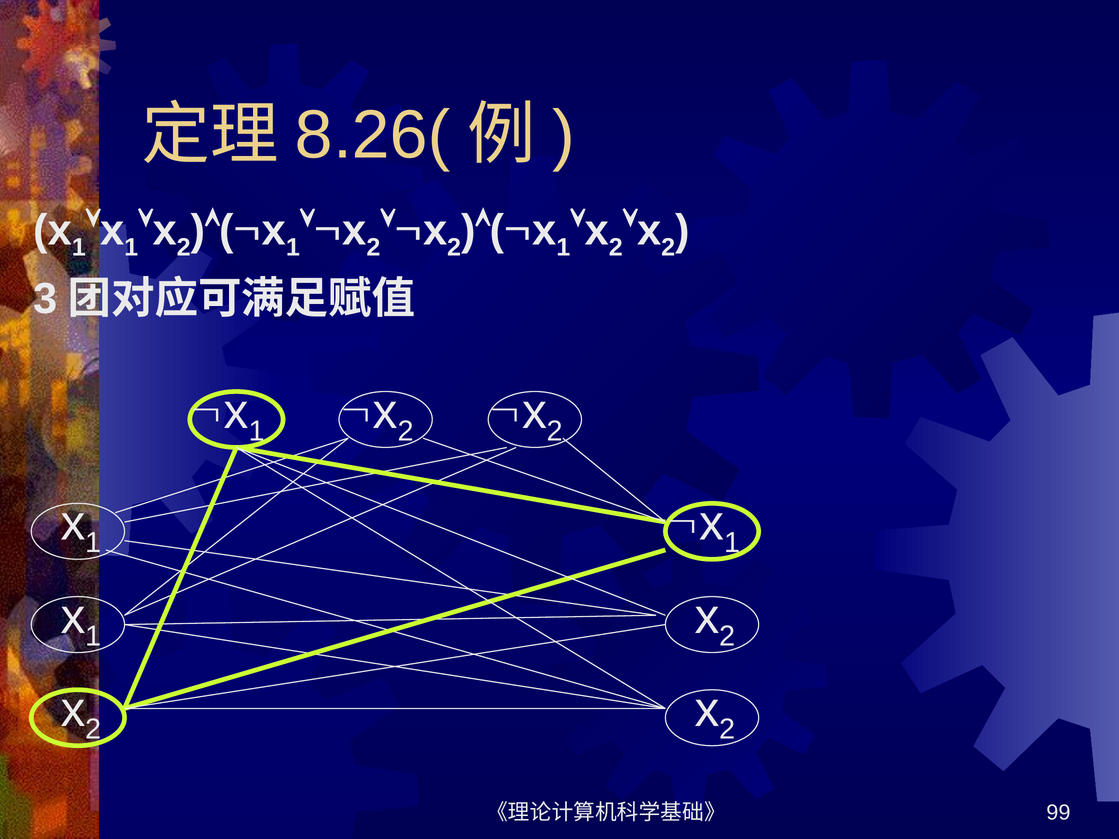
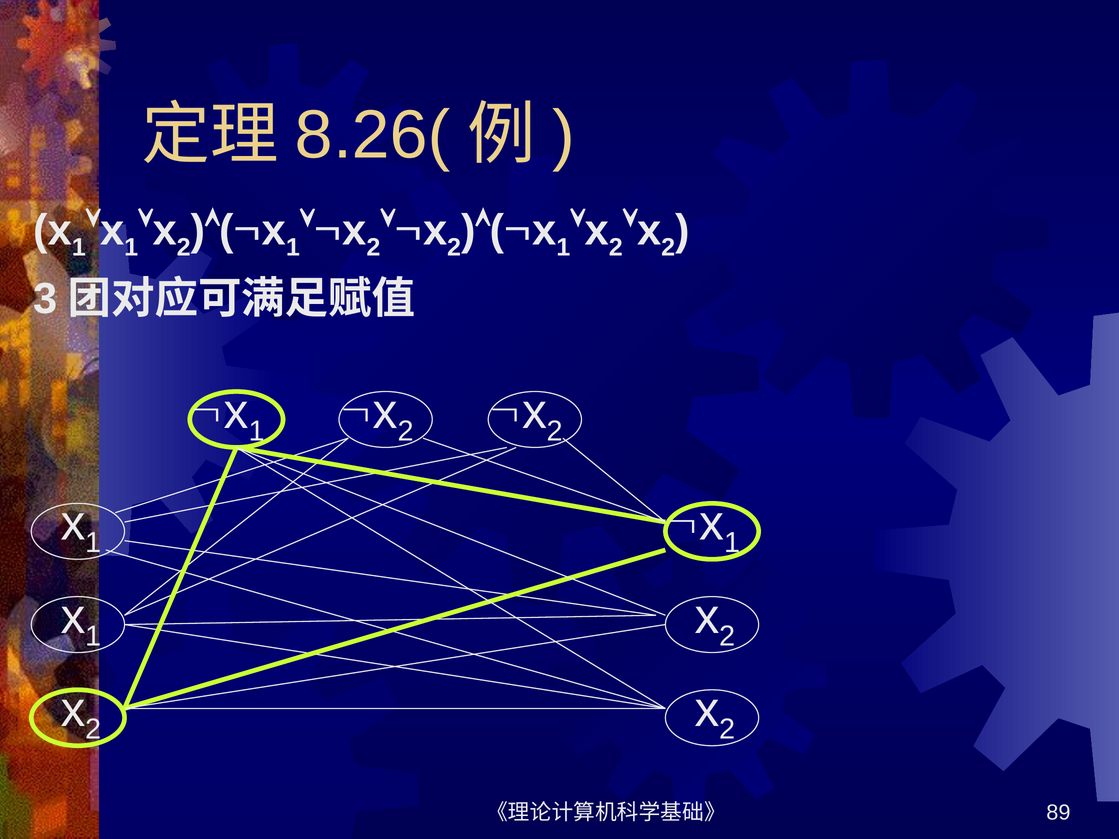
99: 99 -> 89
